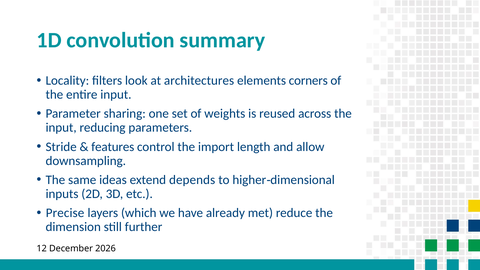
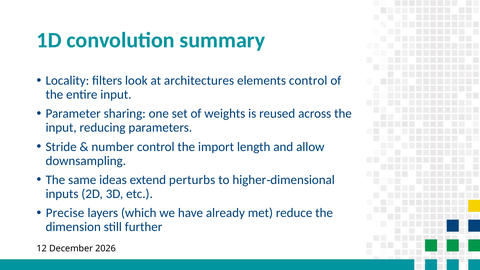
elements corners: corners -> control
features: features -> number
depends: depends -> perturbs
